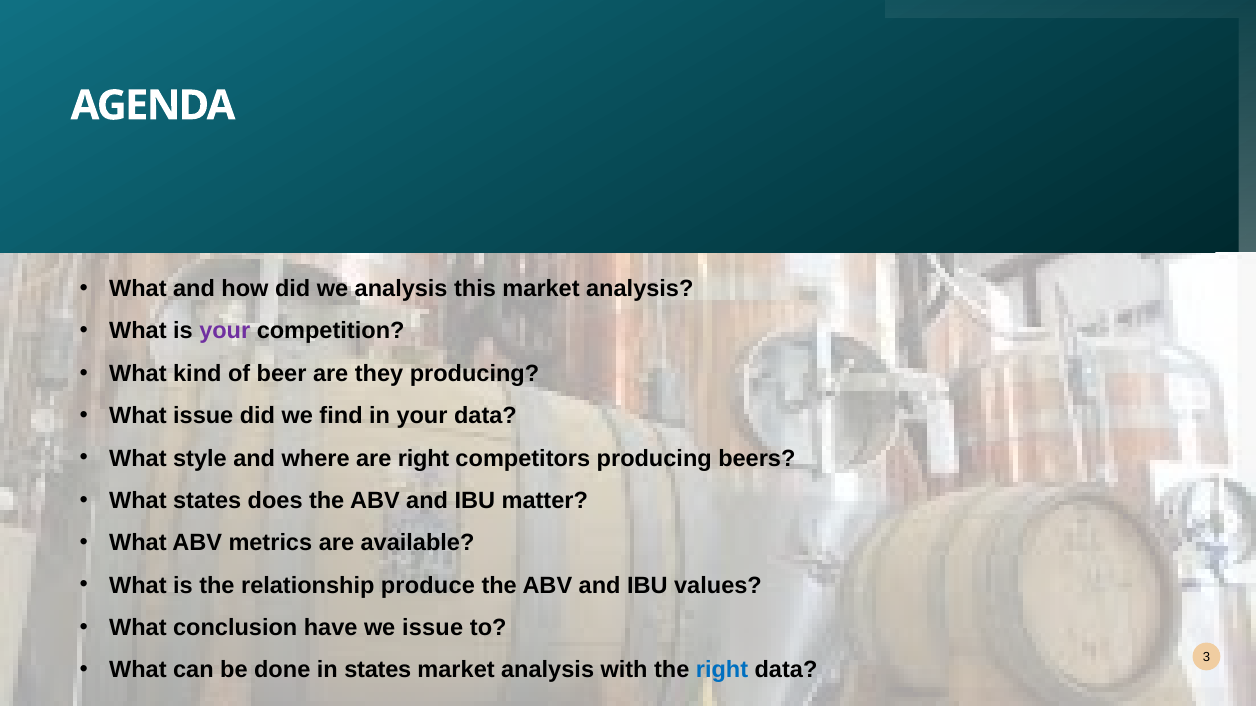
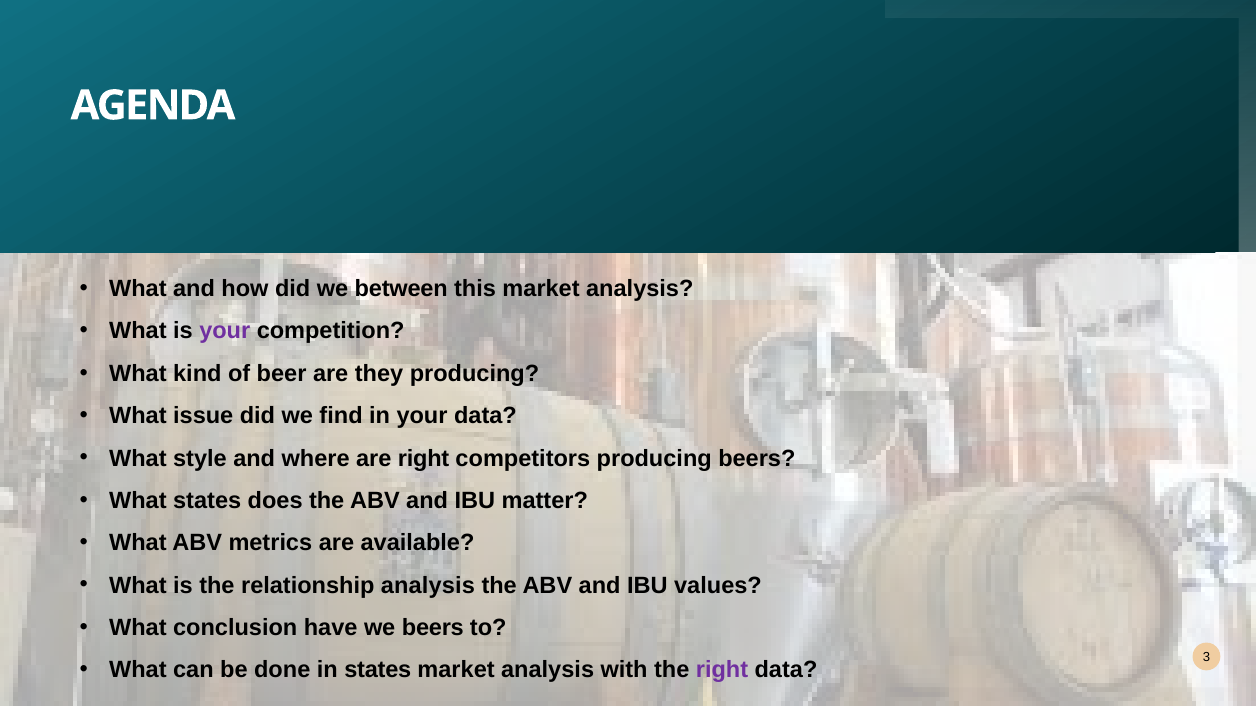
we analysis: analysis -> between
relationship produce: produce -> analysis
we issue: issue -> beers
right at (722, 671) colour: blue -> purple
